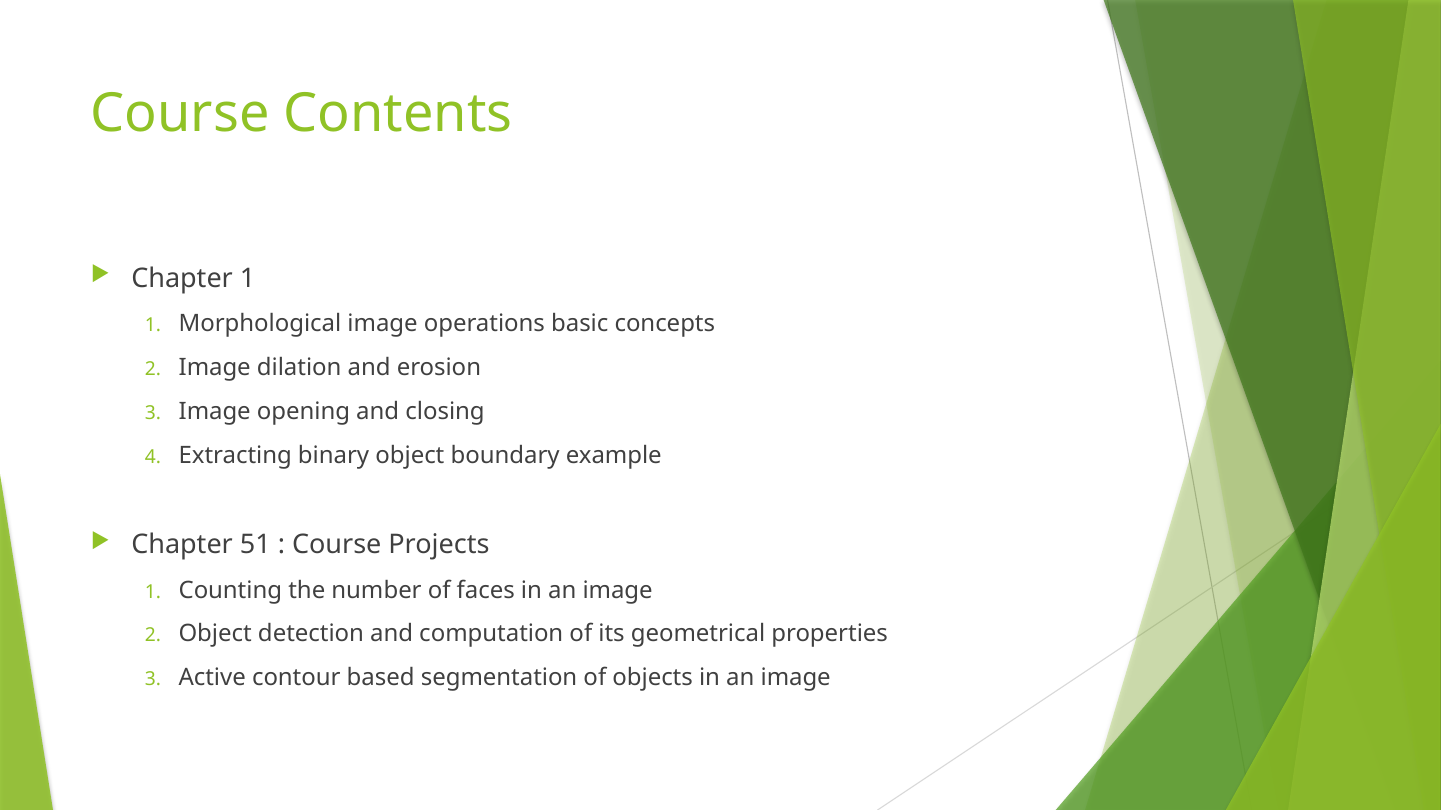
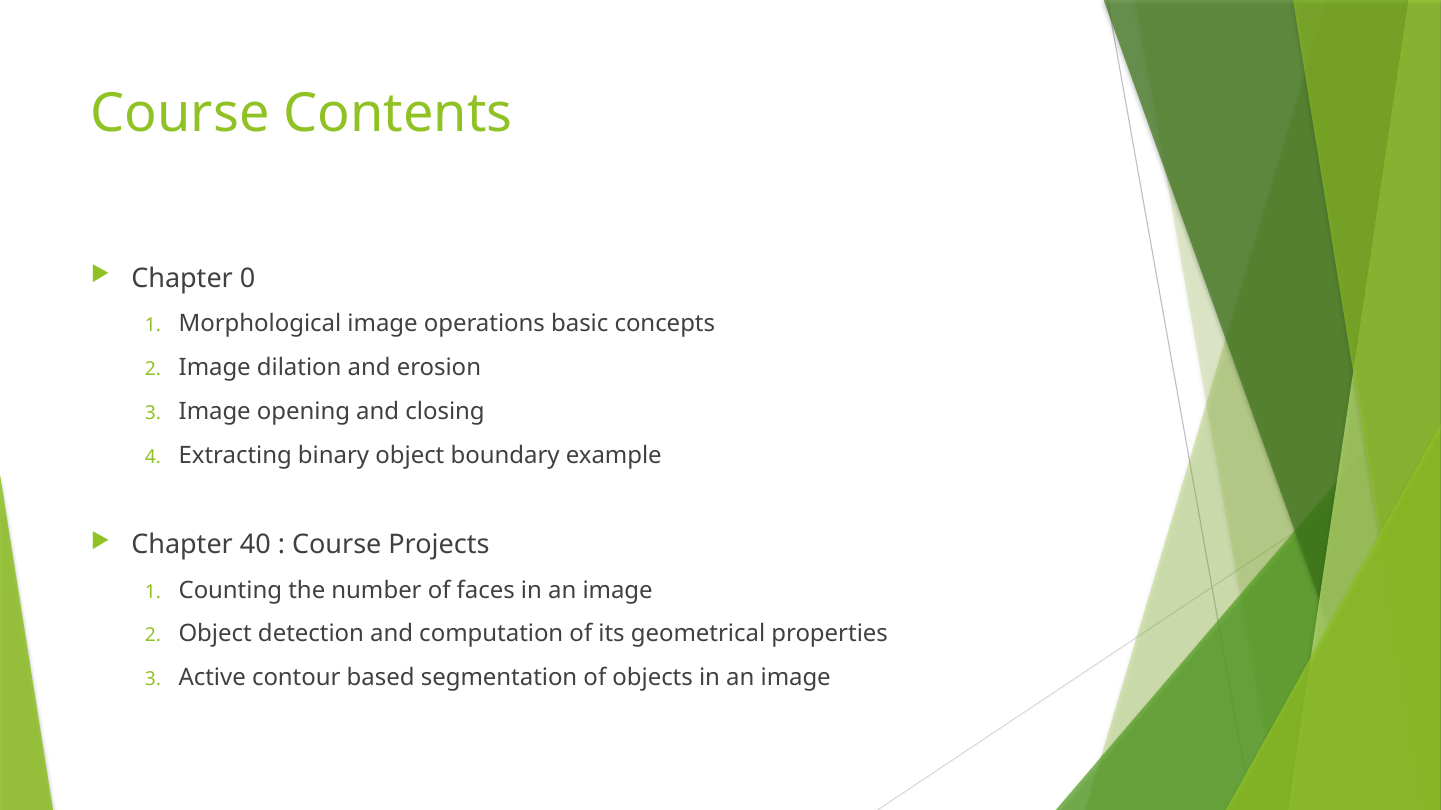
Chapter 1: 1 -> 0
51: 51 -> 40
